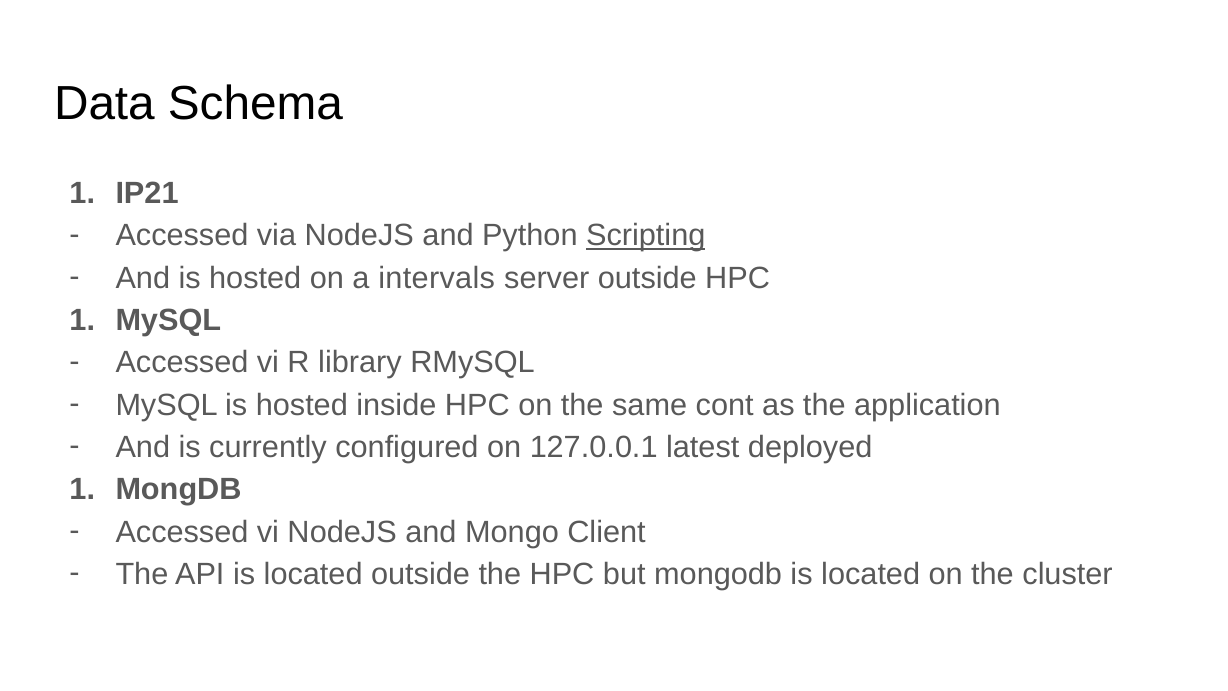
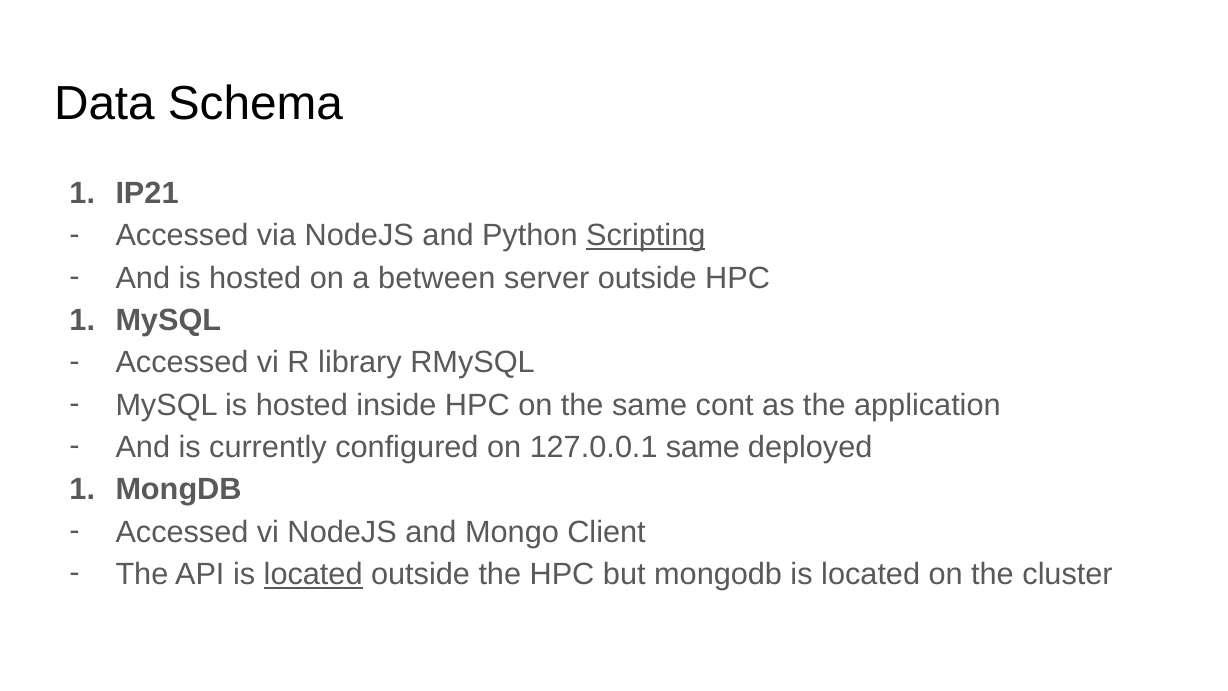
intervals: intervals -> between
127.0.0.1 latest: latest -> same
located at (313, 574) underline: none -> present
